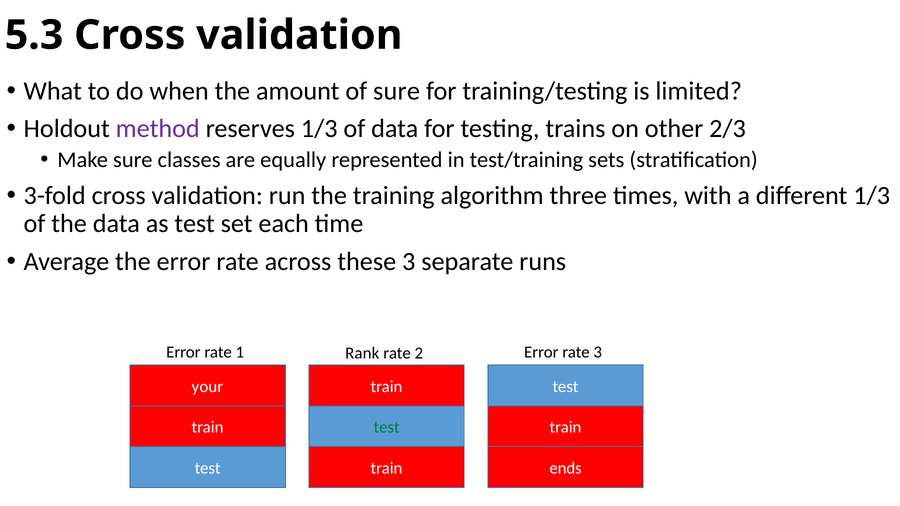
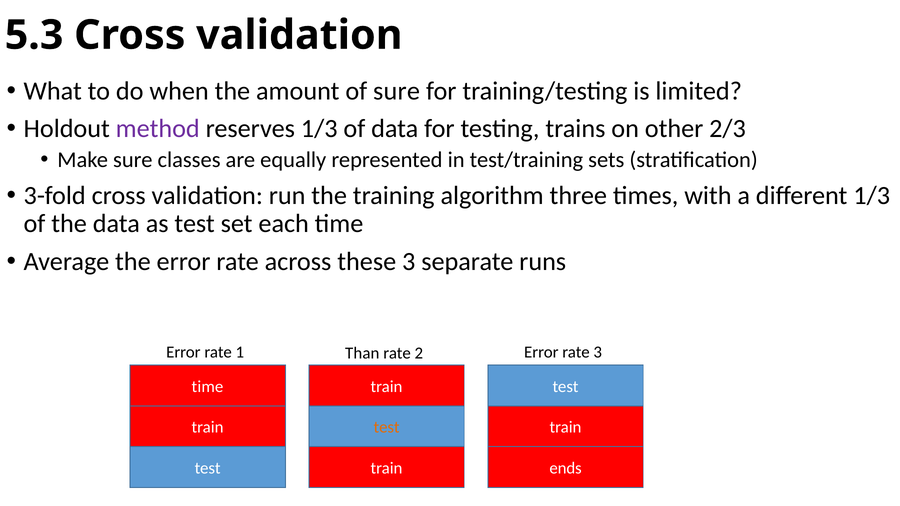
Rank: Rank -> Than
your at (207, 387): your -> time
test at (387, 428) colour: green -> orange
